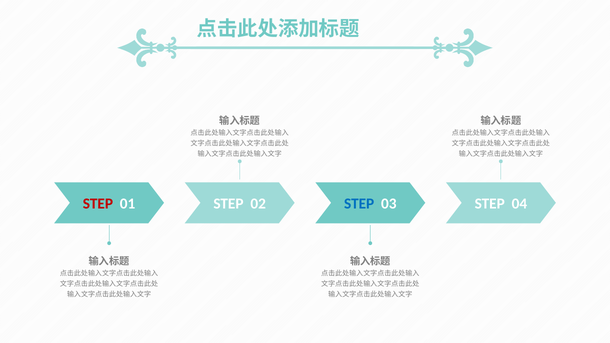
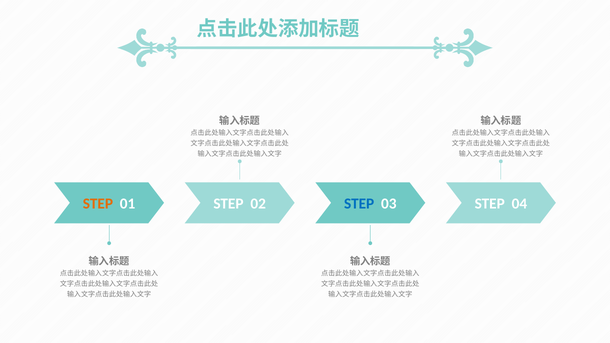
STEP at (98, 204) colour: red -> orange
